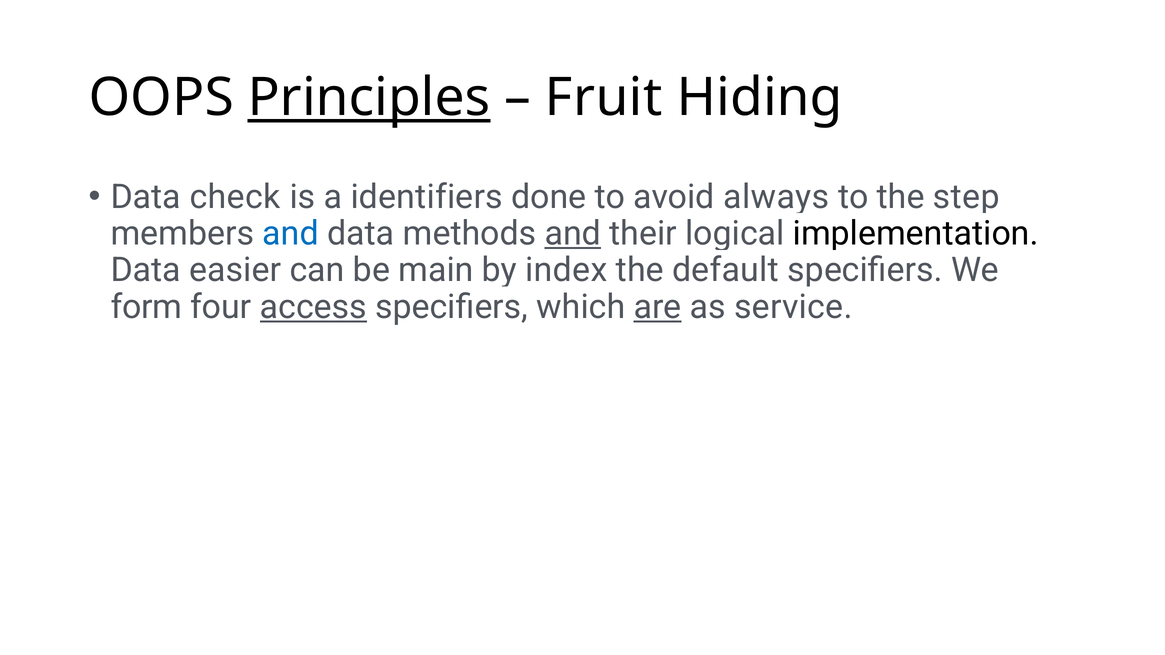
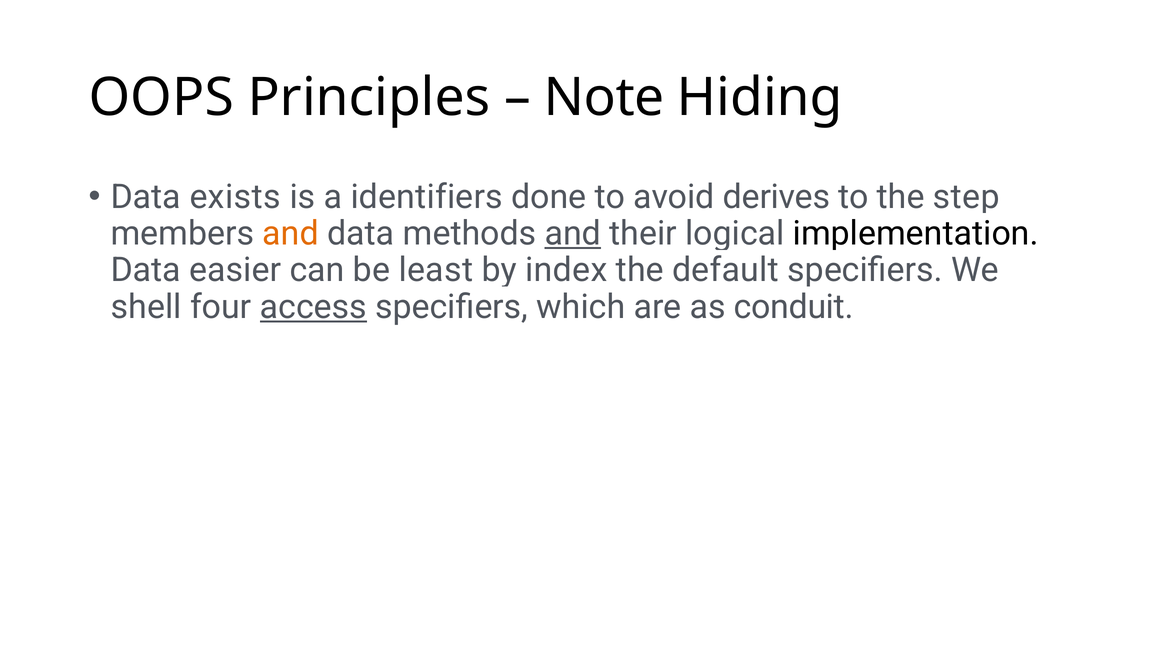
Principles underline: present -> none
Fruit: Fruit -> Note
check: check -> exists
always: always -> derives
and at (291, 234) colour: blue -> orange
main: main -> least
form: form -> shell
are underline: present -> none
service: service -> conduit
